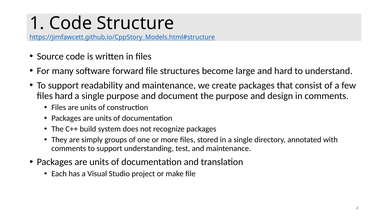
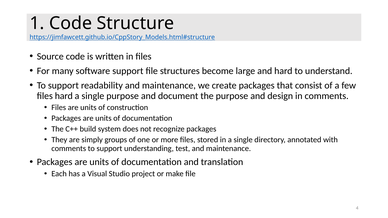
software forward: forward -> support
